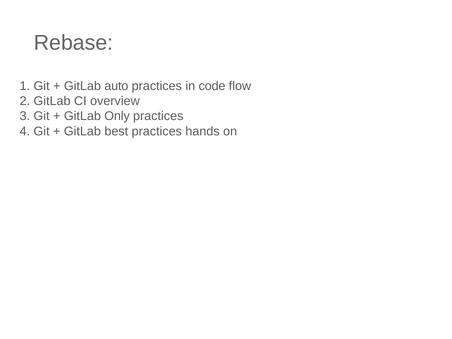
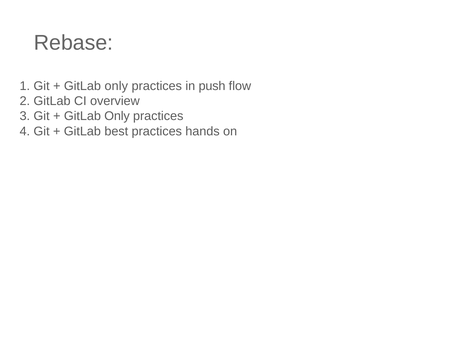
auto at (116, 86): auto -> only
code: code -> push
